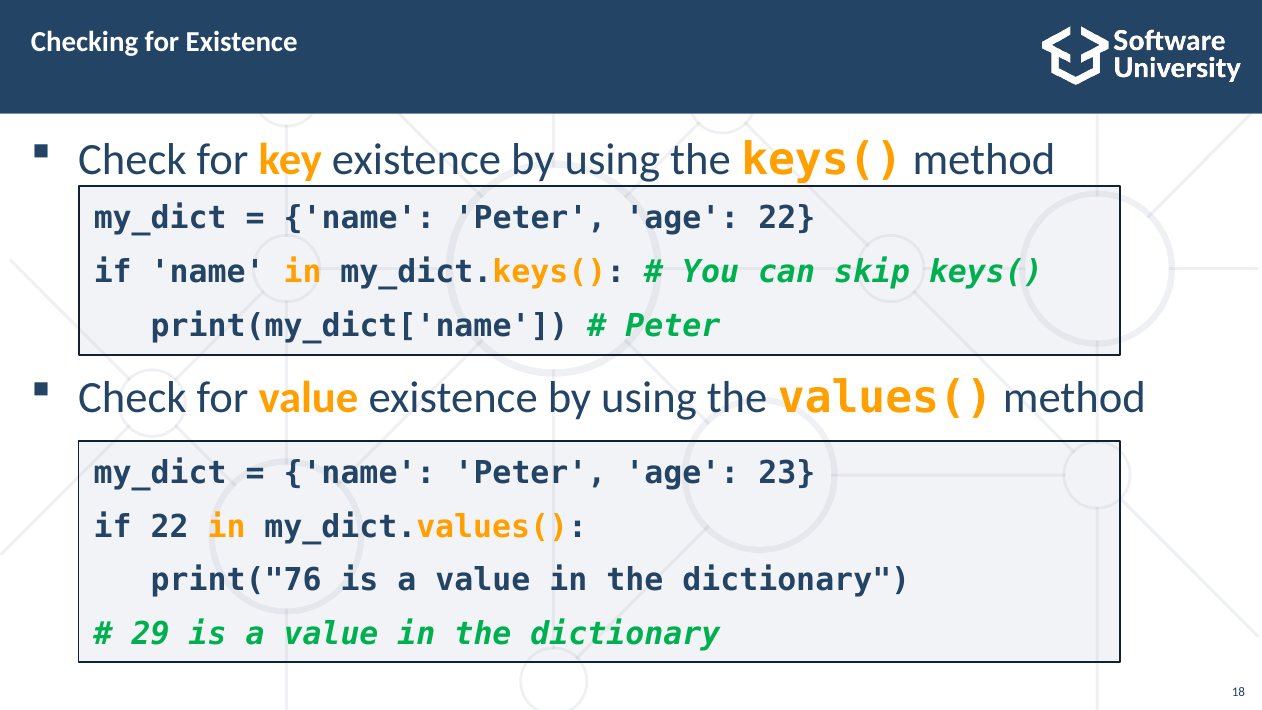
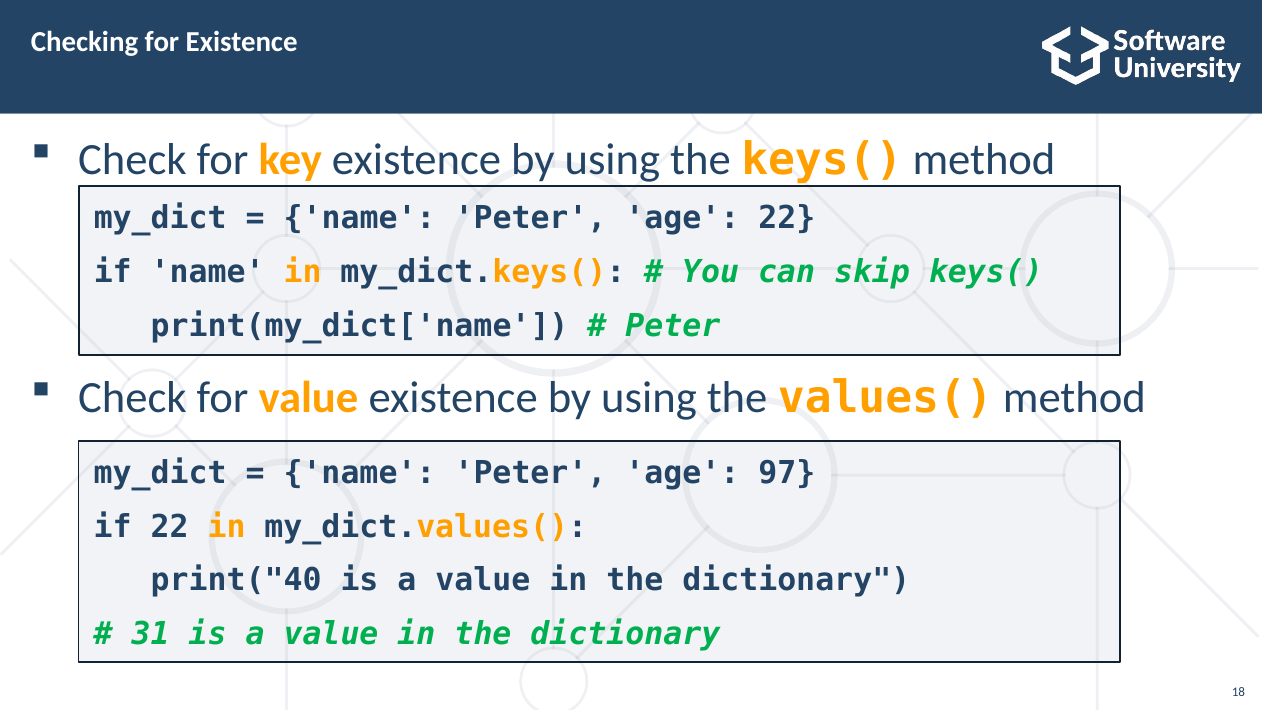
23: 23 -> 97
print("76: print("76 -> print("40
29: 29 -> 31
